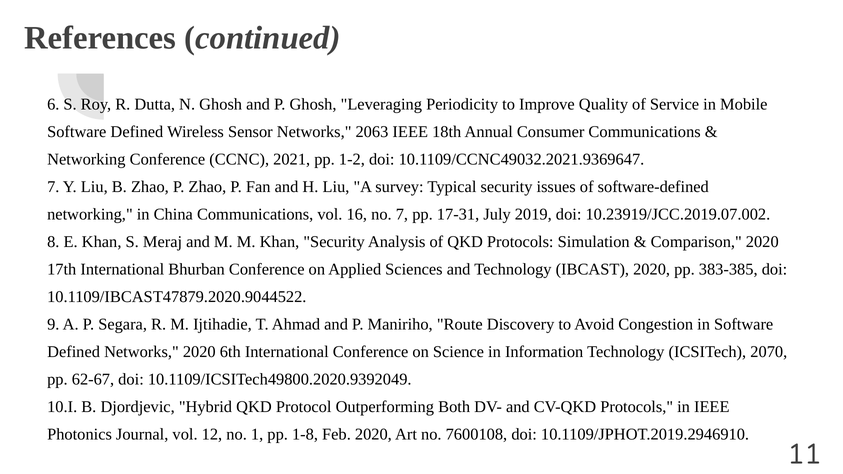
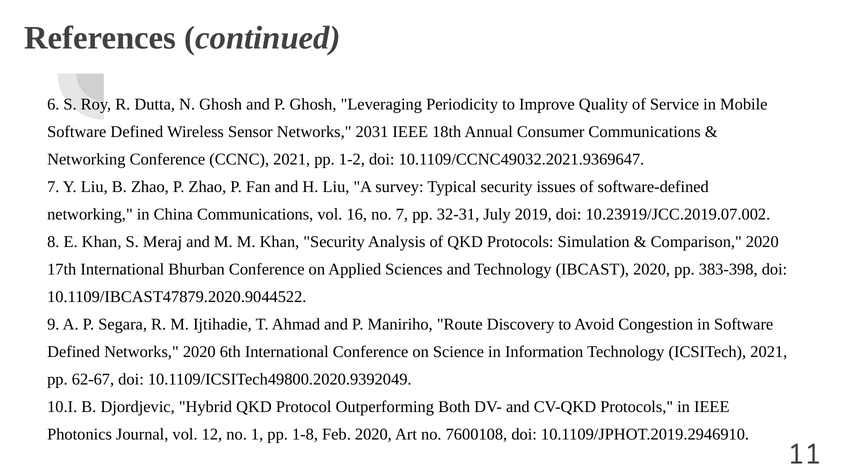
2063: 2063 -> 2031
17-31: 17-31 -> 32-31
383-385: 383-385 -> 383-398
ICSITech 2070: 2070 -> 2021
